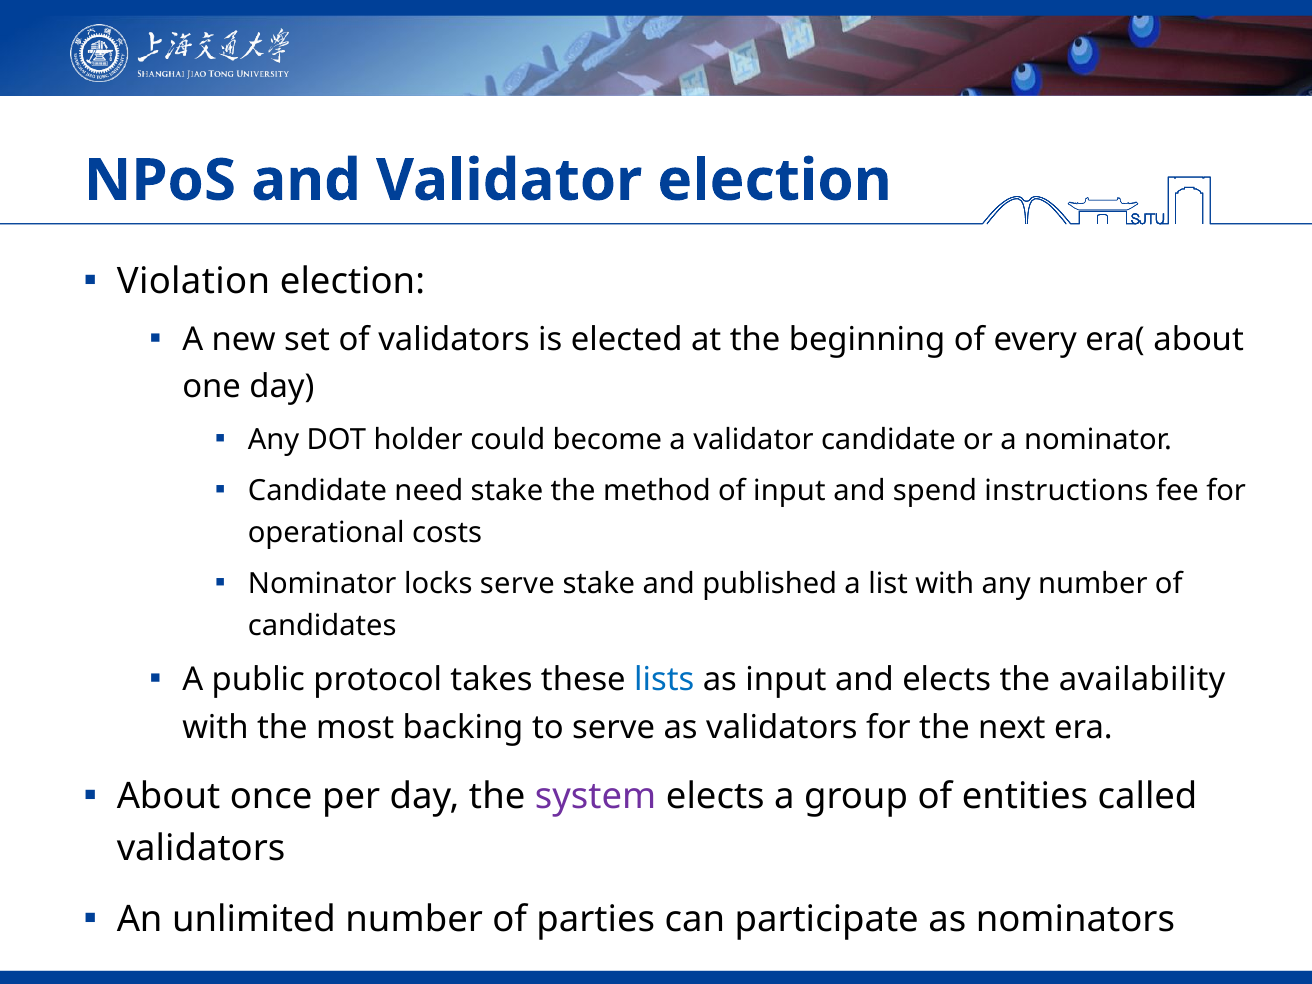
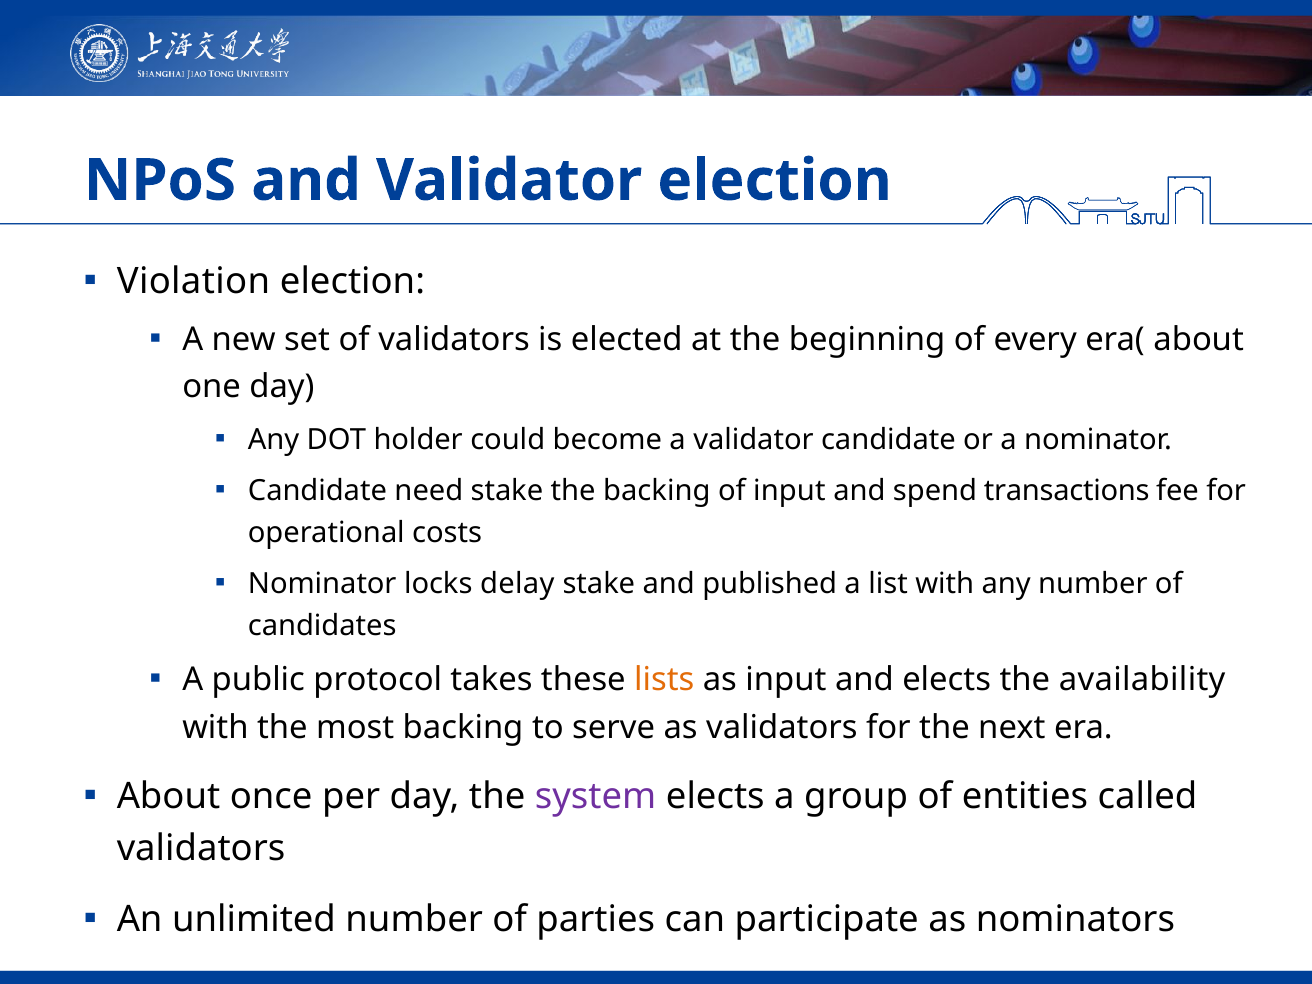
the method: method -> backing
instructions: instructions -> transactions
locks serve: serve -> delay
lists colour: blue -> orange
